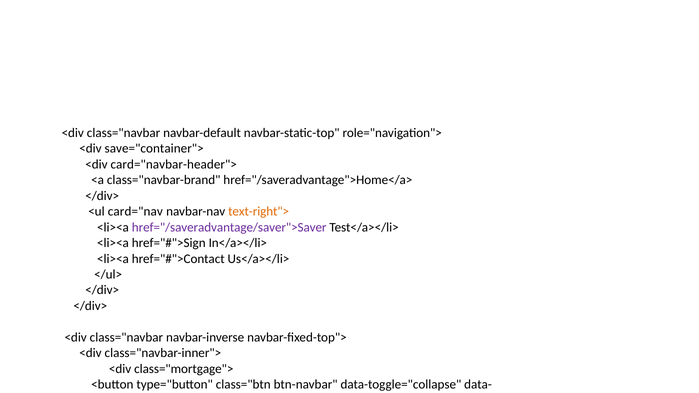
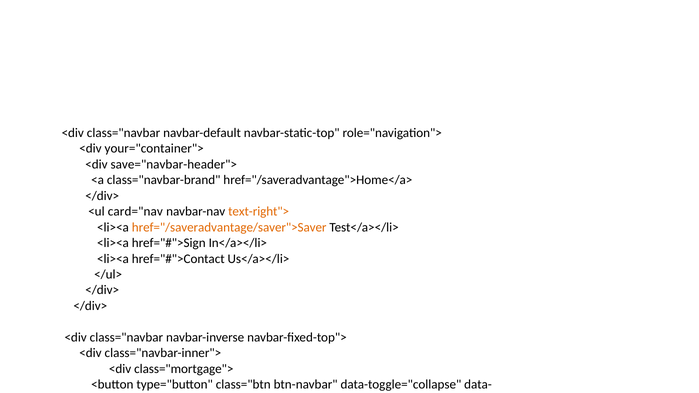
save="container">: save="container"> -> your="container">
card="navbar-header">: card="navbar-header"> -> save="navbar-header">
href="/saveradvantage/saver">Saver at (229, 227) colour: purple -> orange
